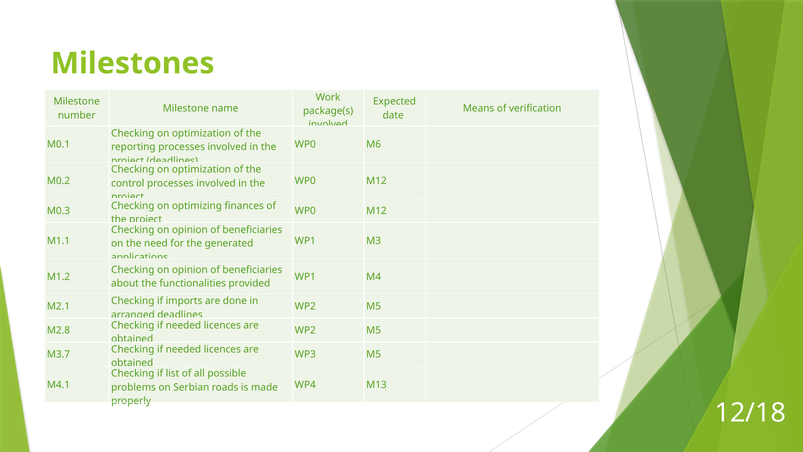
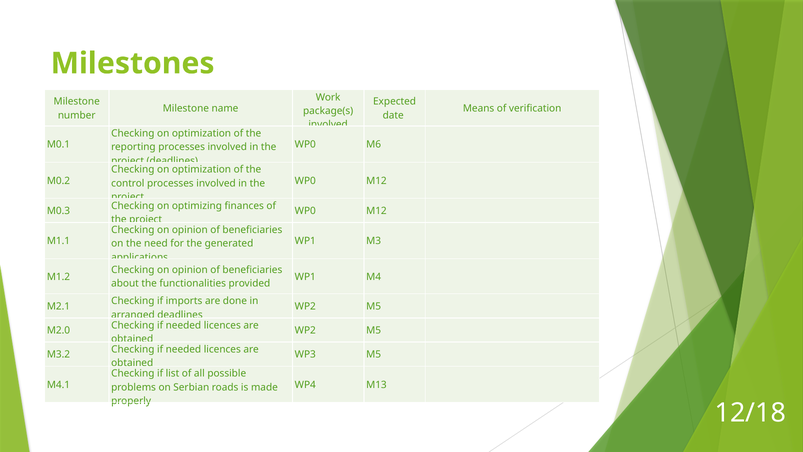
M2.8: M2.8 -> M2.0
M3.7: M3.7 -> M3.2
